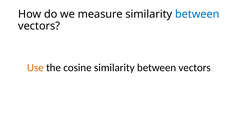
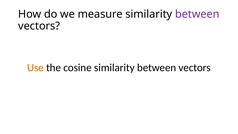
between at (197, 14) colour: blue -> purple
